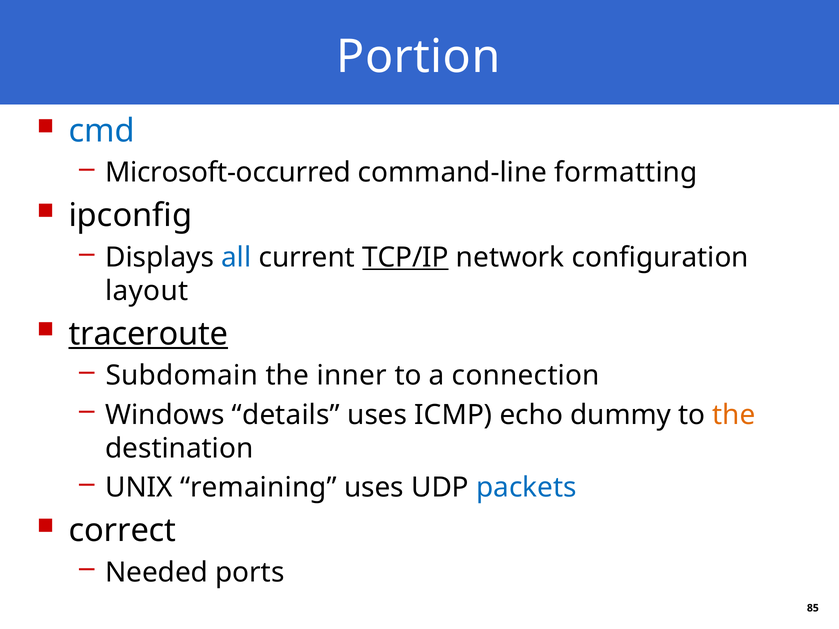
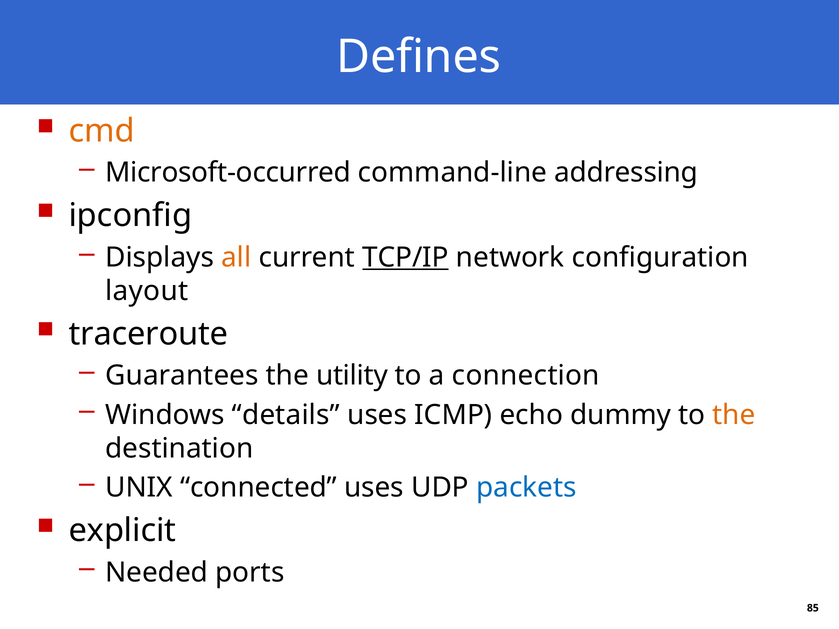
Portion: Portion -> Defines
cmd colour: blue -> orange
formatting: formatting -> addressing
all colour: blue -> orange
traceroute underline: present -> none
Subdomain: Subdomain -> Guarantees
inner: inner -> utility
remaining: remaining -> connected
correct: correct -> explicit
